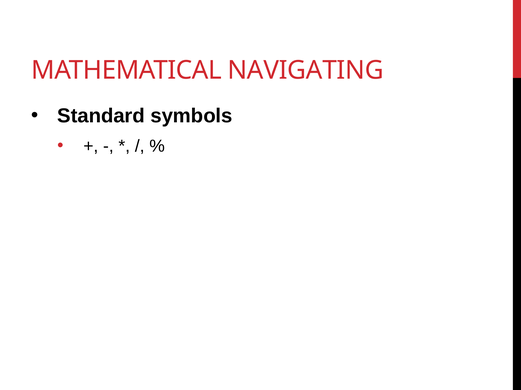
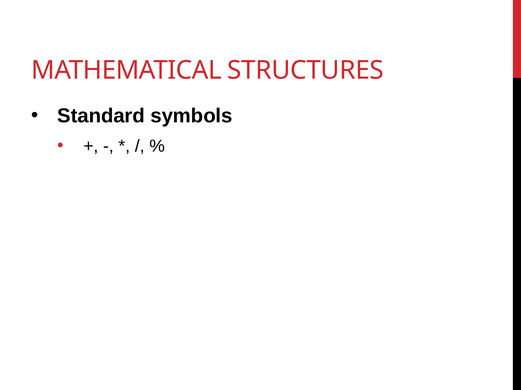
NAVIGATING: NAVIGATING -> STRUCTURES
